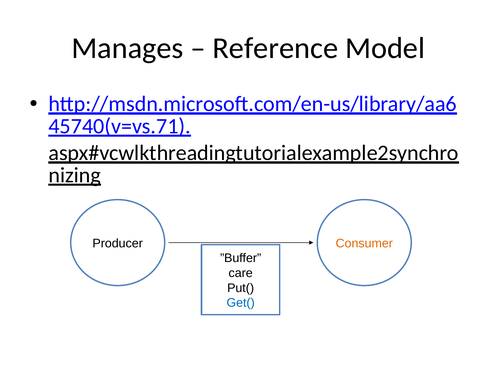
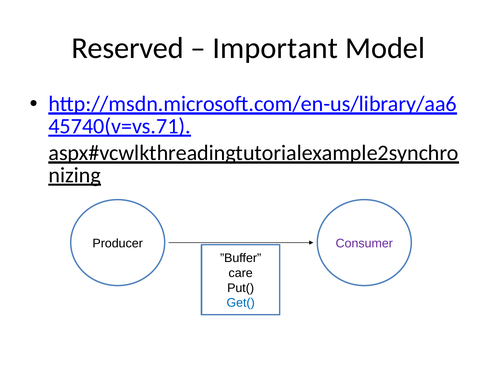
Manages: Manages -> Reserved
Reference: Reference -> Important
Consumer colour: orange -> purple
